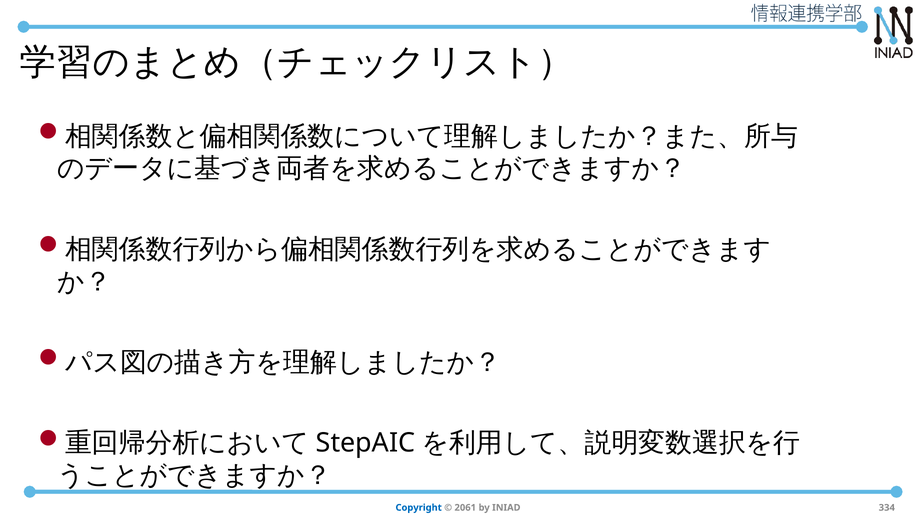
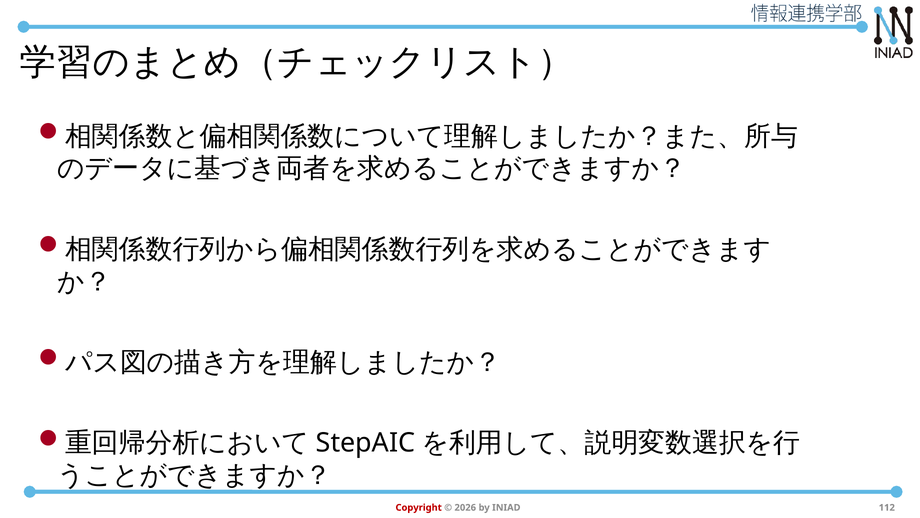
Copyright colour: blue -> red
2061: 2061 -> 2026
334: 334 -> 112
